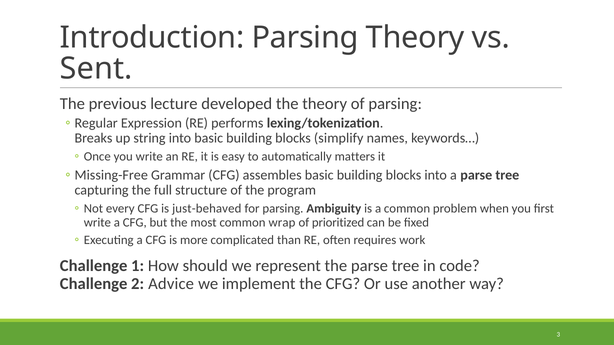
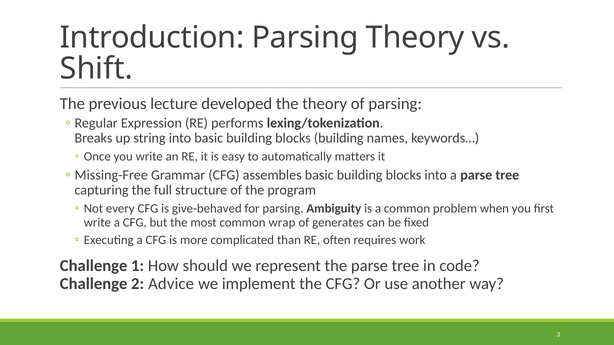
Sent: Sent -> Shift
blocks simplify: simplify -> building
just-behaved: just-behaved -> give-behaved
prioritized: prioritized -> generates
